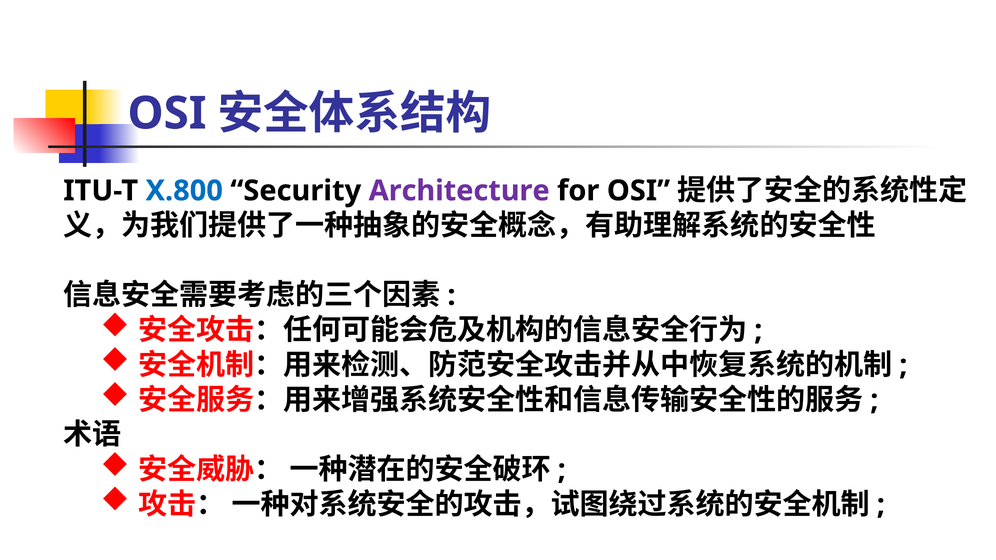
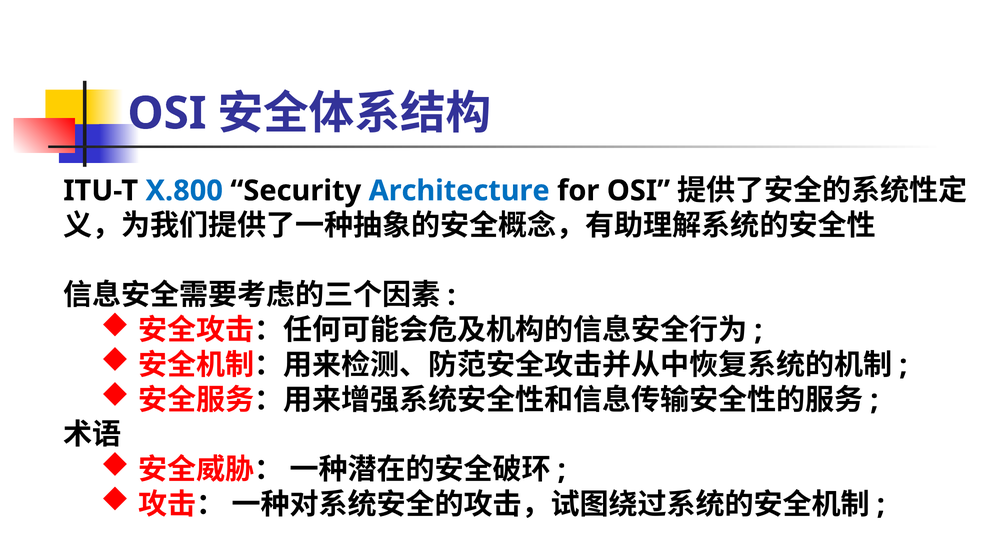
Architecture colour: purple -> blue
